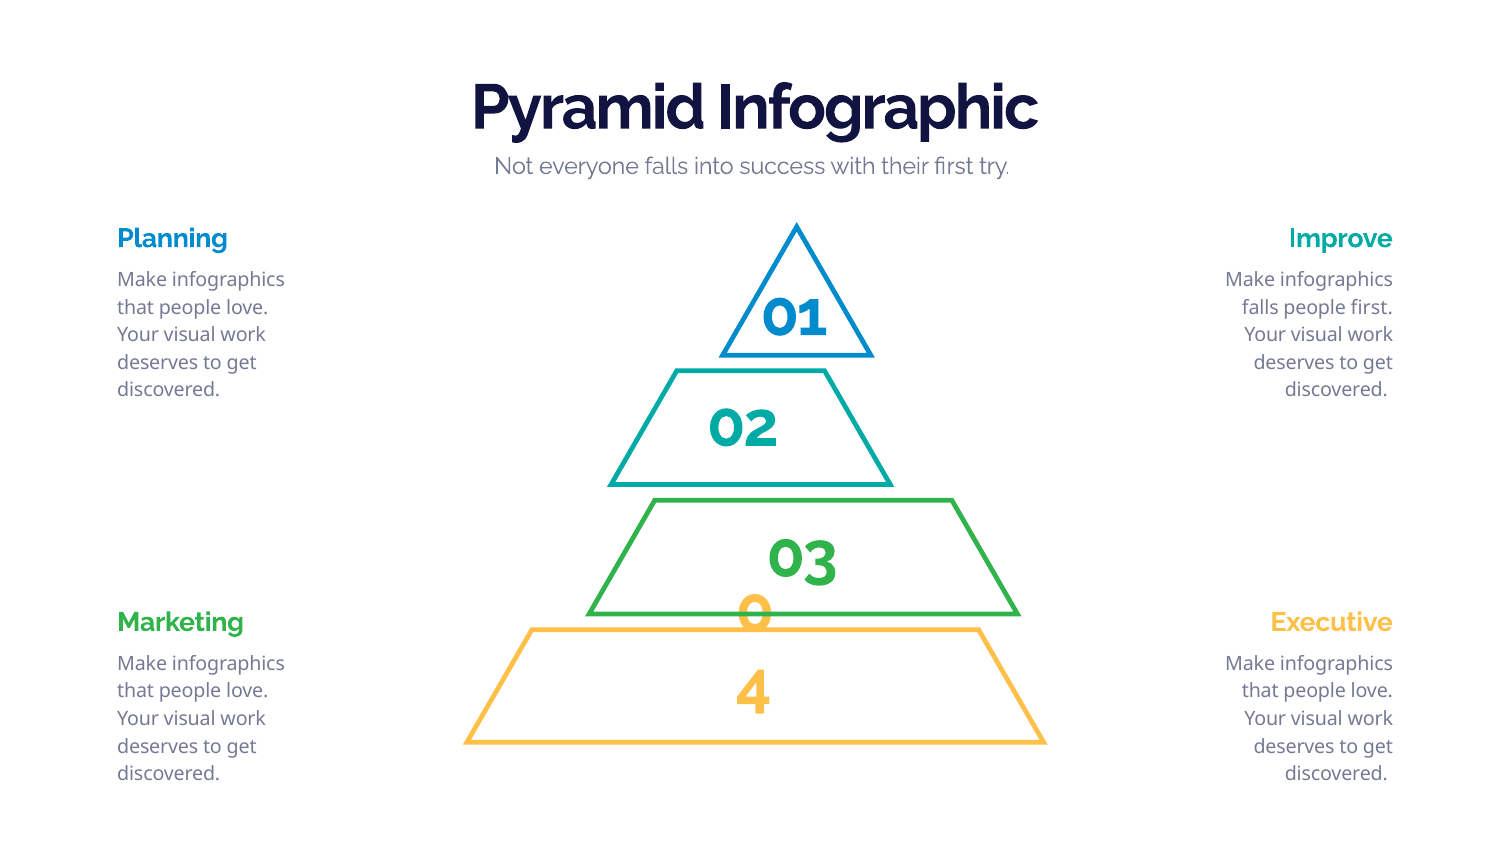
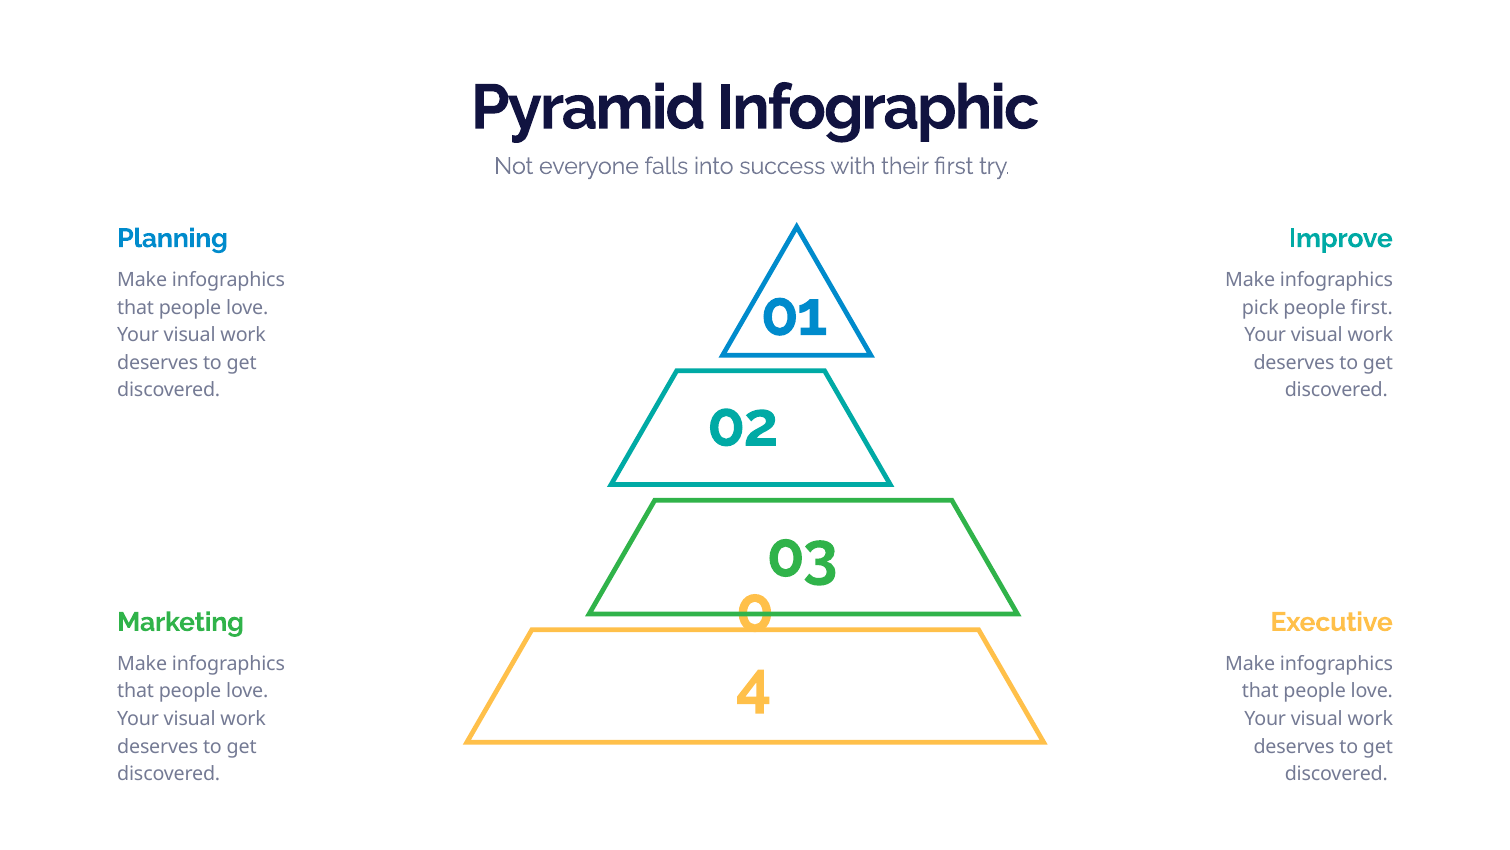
falls at (1260, 308): falls -> pick
